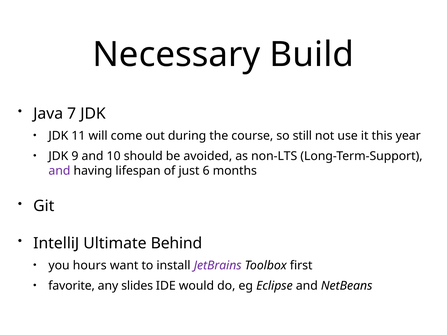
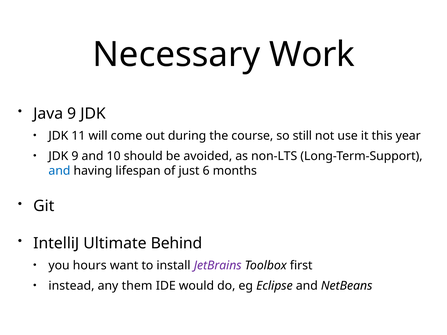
Build: Build -> Work
Java 7: 7 -> 9
and at (59, 171) colour: purple -> blue
favorite: favorite -> instead
slides: slides -> them
